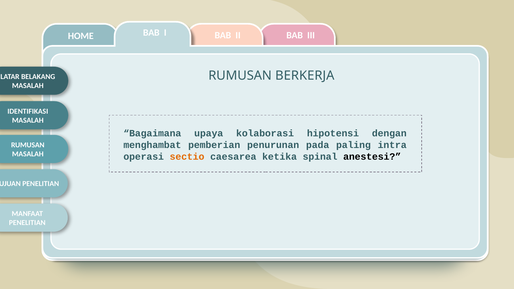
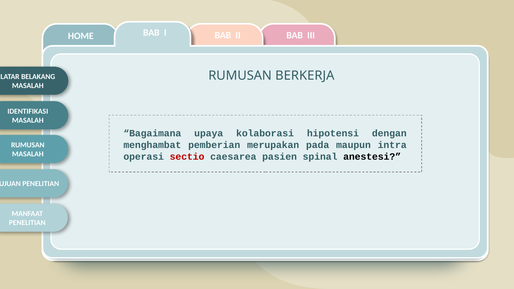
penurunan: penurunan -> merupakan
paling: paling -> maupun
sectio colour: orange -> red
ketika: ketika -> pasien
